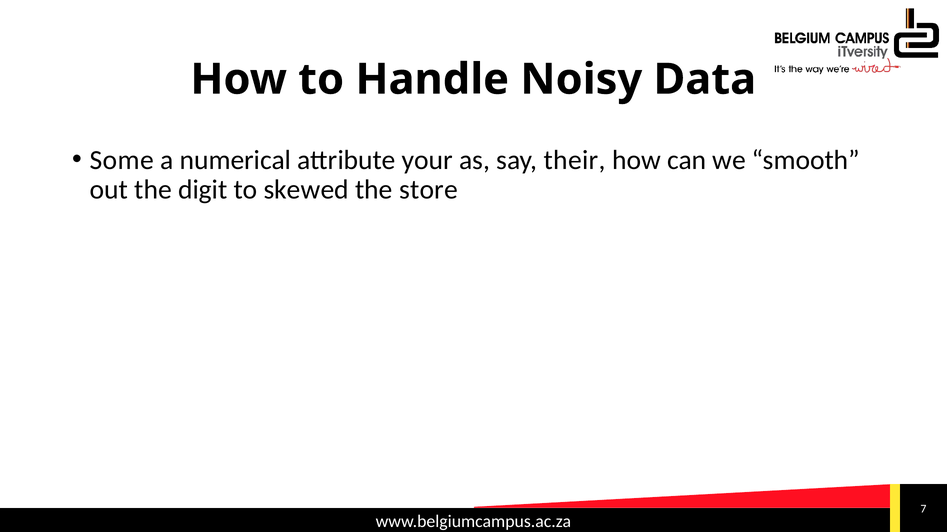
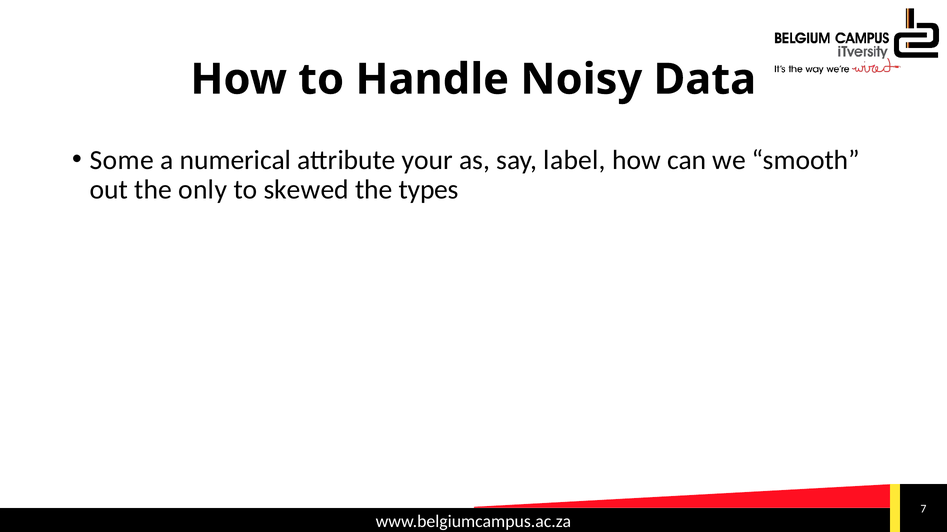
their: their -> label
digit: digit -> only
store: store -> types
